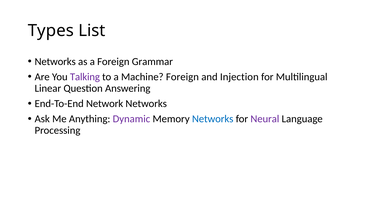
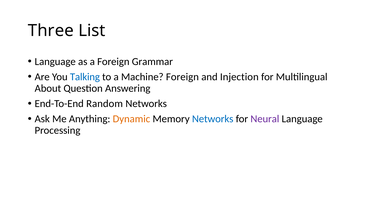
Types: Types -> Three
Networks at (55, 62): Networks -> Language
Talking colour: purple -> blue
Linear: Linear -> About
Network: Network -> Random
Dynamic colour: purple -> orange
